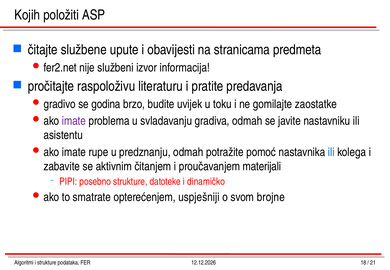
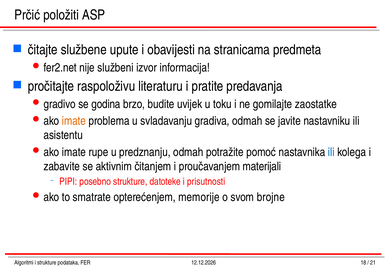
Kojih: Kojih -> Prčić
imate at (74, 121) colour: purple -> orange
dinamičko: dinamičko -> prisutnosti
uspješniji: uspješniji -> memorije
